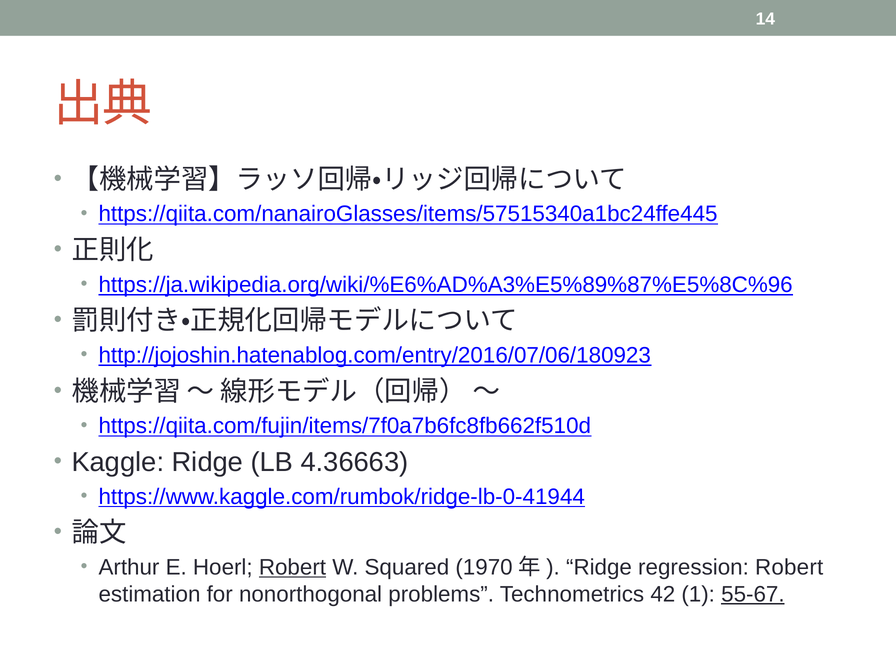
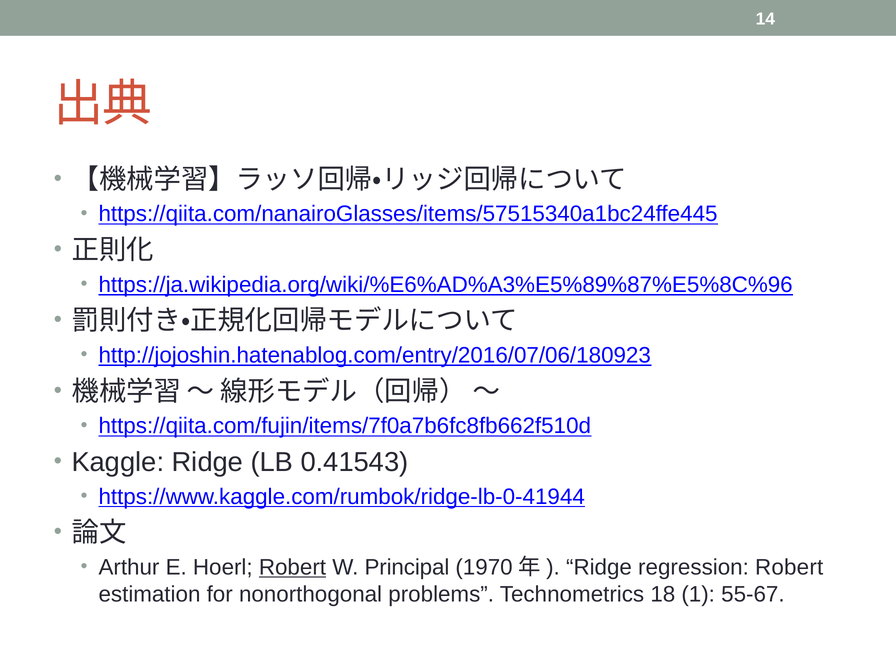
4.36663: 4.36663 -> 0.41543
Squared: Squared -> Principal
42: 42 -> 18
55-67 underline: present -> none
